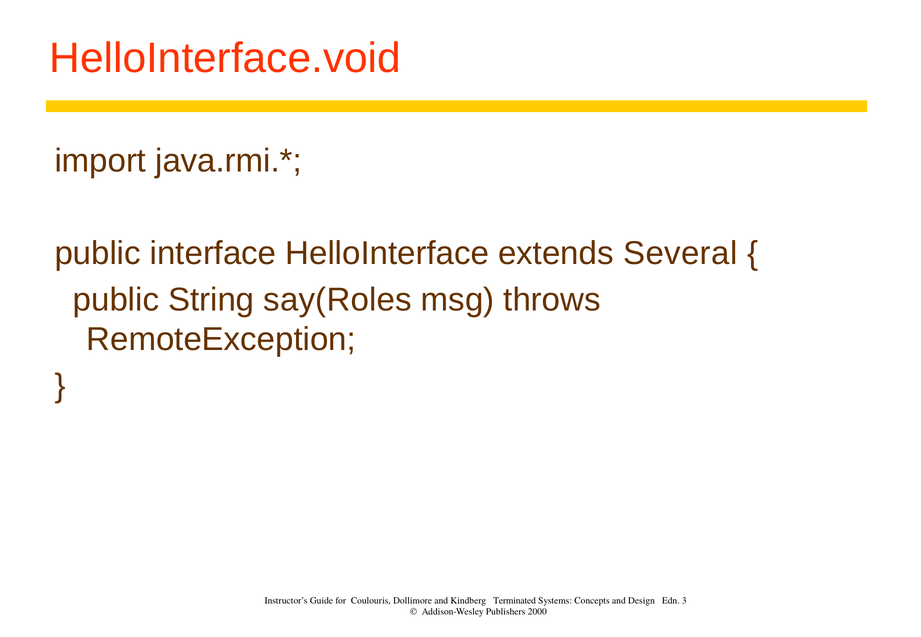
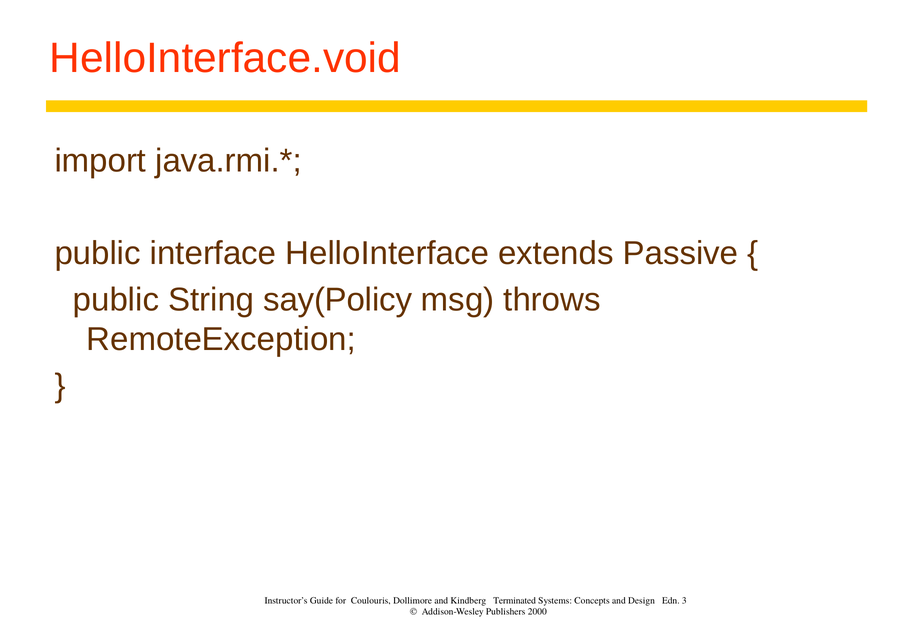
Several: Several -> Passive
say(Roles: say(Roles -> say(Policy
